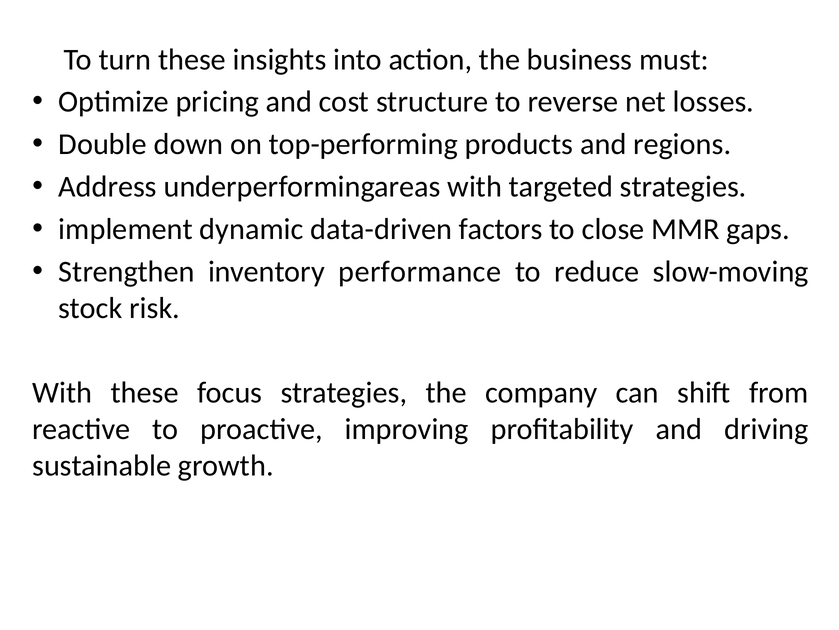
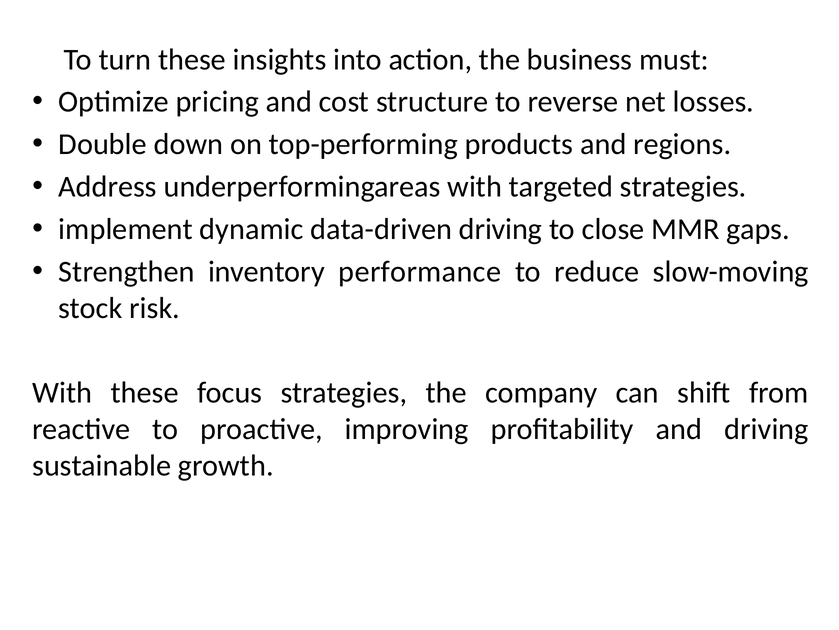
data-driven factors: factors -> driving
